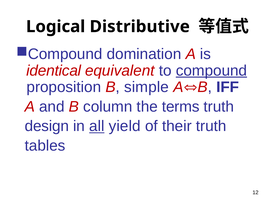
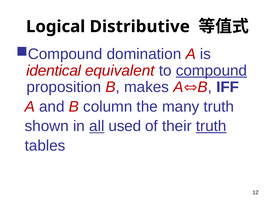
simple: simple -> makes
terms: terms -> many
design: design -> shown
yield: yield -> used
truth at (211, 126) underline: none -> present
